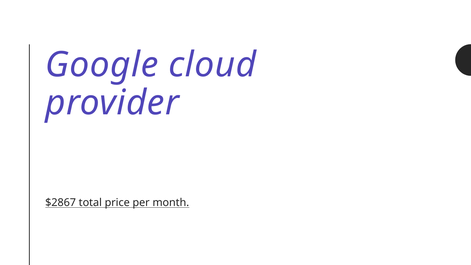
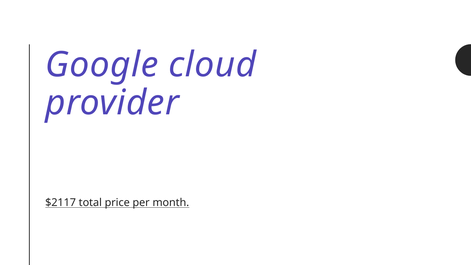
$2867: $2867 -> $2117
